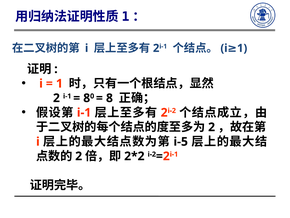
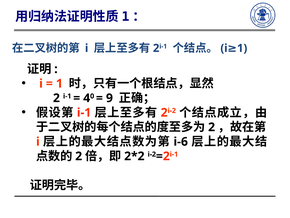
8 at (87, 98): 8 -> 4
8 at (109, 98): 8 -> 9
i-5: i-5 -> i-6
